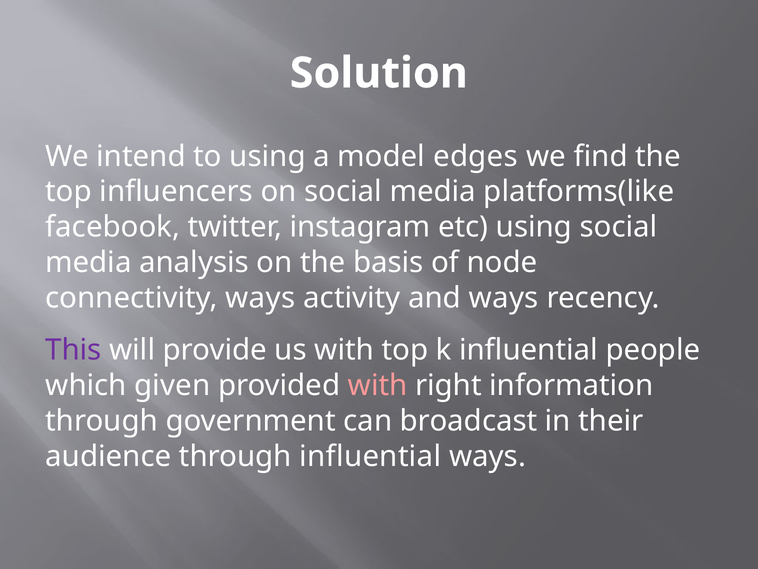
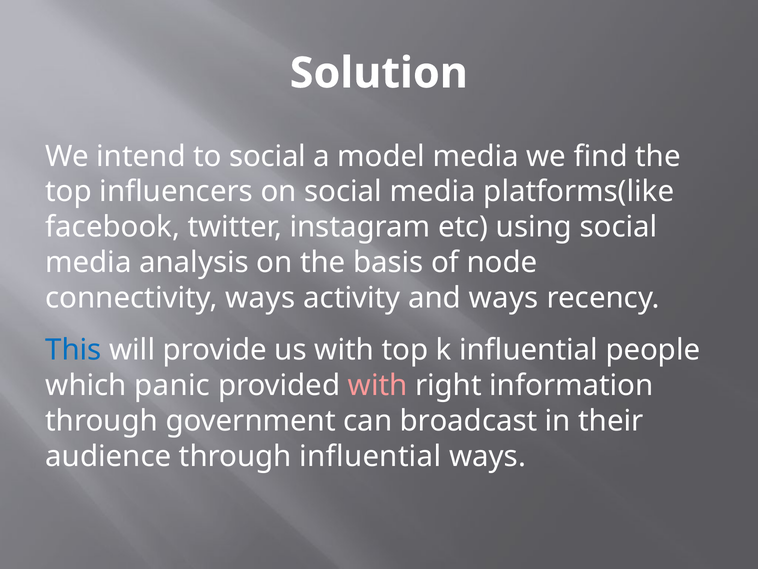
to using: using -> social
model edges: edges -> media
This colour: purple -> blue
given: given -> panic
